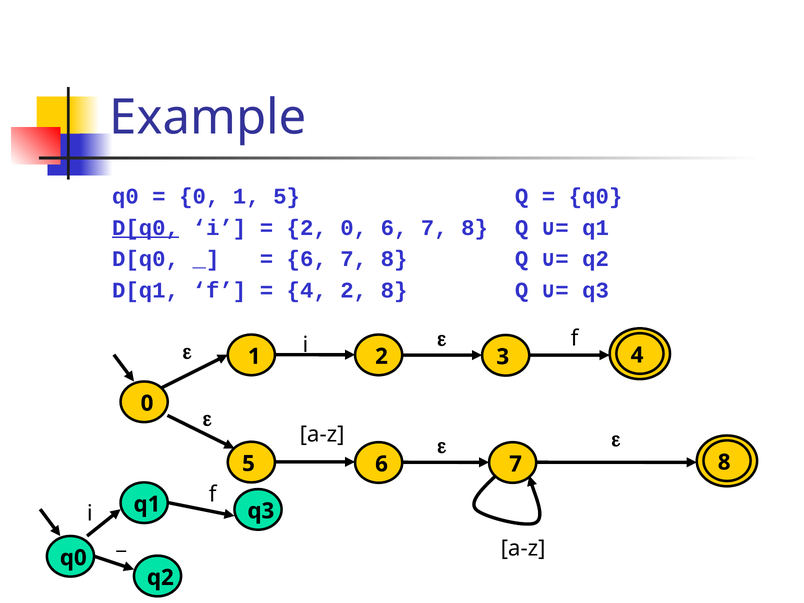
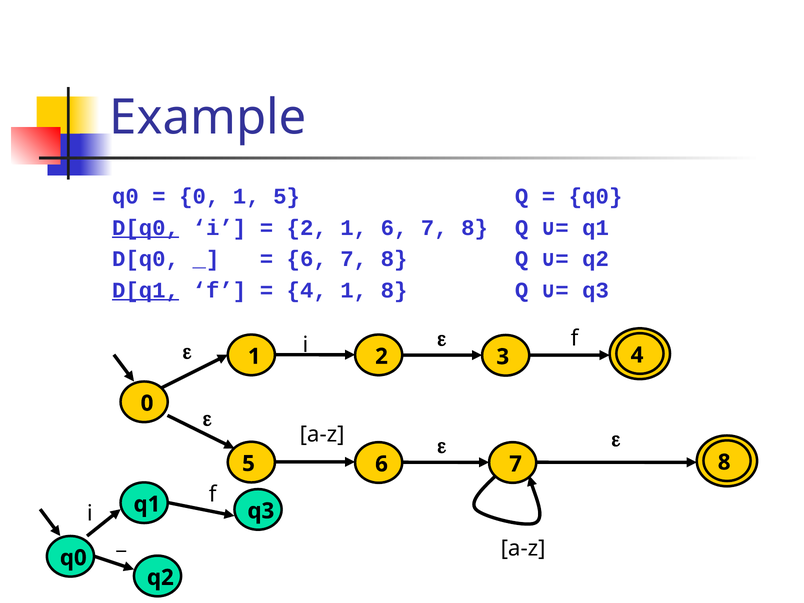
2 0: 0 -> 1
D[q1 underline: none -> present
4 2: 2 -> 1
